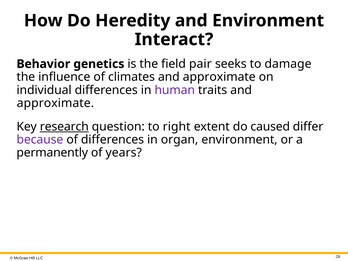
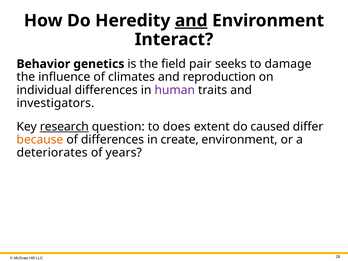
and at (191, 21) underline: none -> present
approximate at (219, 77): approximate -> reproduction
approximate at (55, 103): approximate -> investigators
right: right -> does
because colour: purple -> orange
organ: organ -> create
permanently: permanently -> deteriorates
